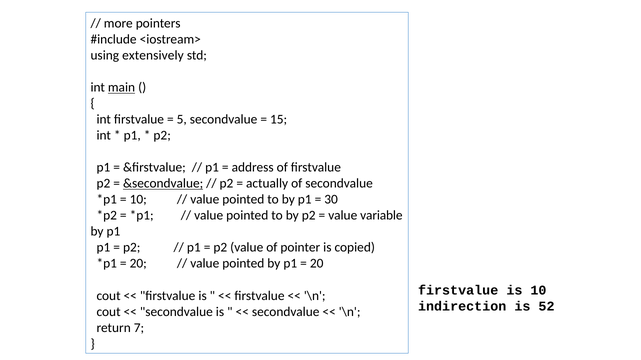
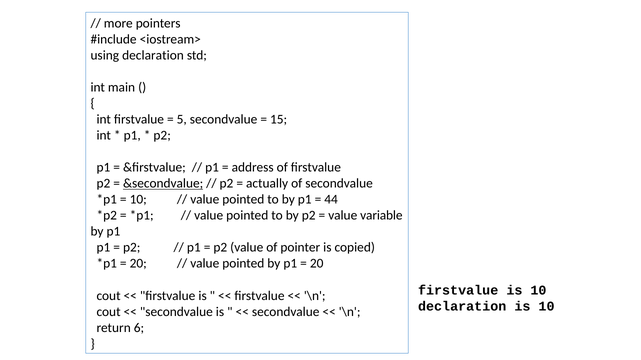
using extensively: extensively -> declaration
main underline: present -> none
30: 30 -> 44
indirection at (462, 307): indirection -> declaration
52 at (547, 307): 52 -> 10
7: 7 -> 6
